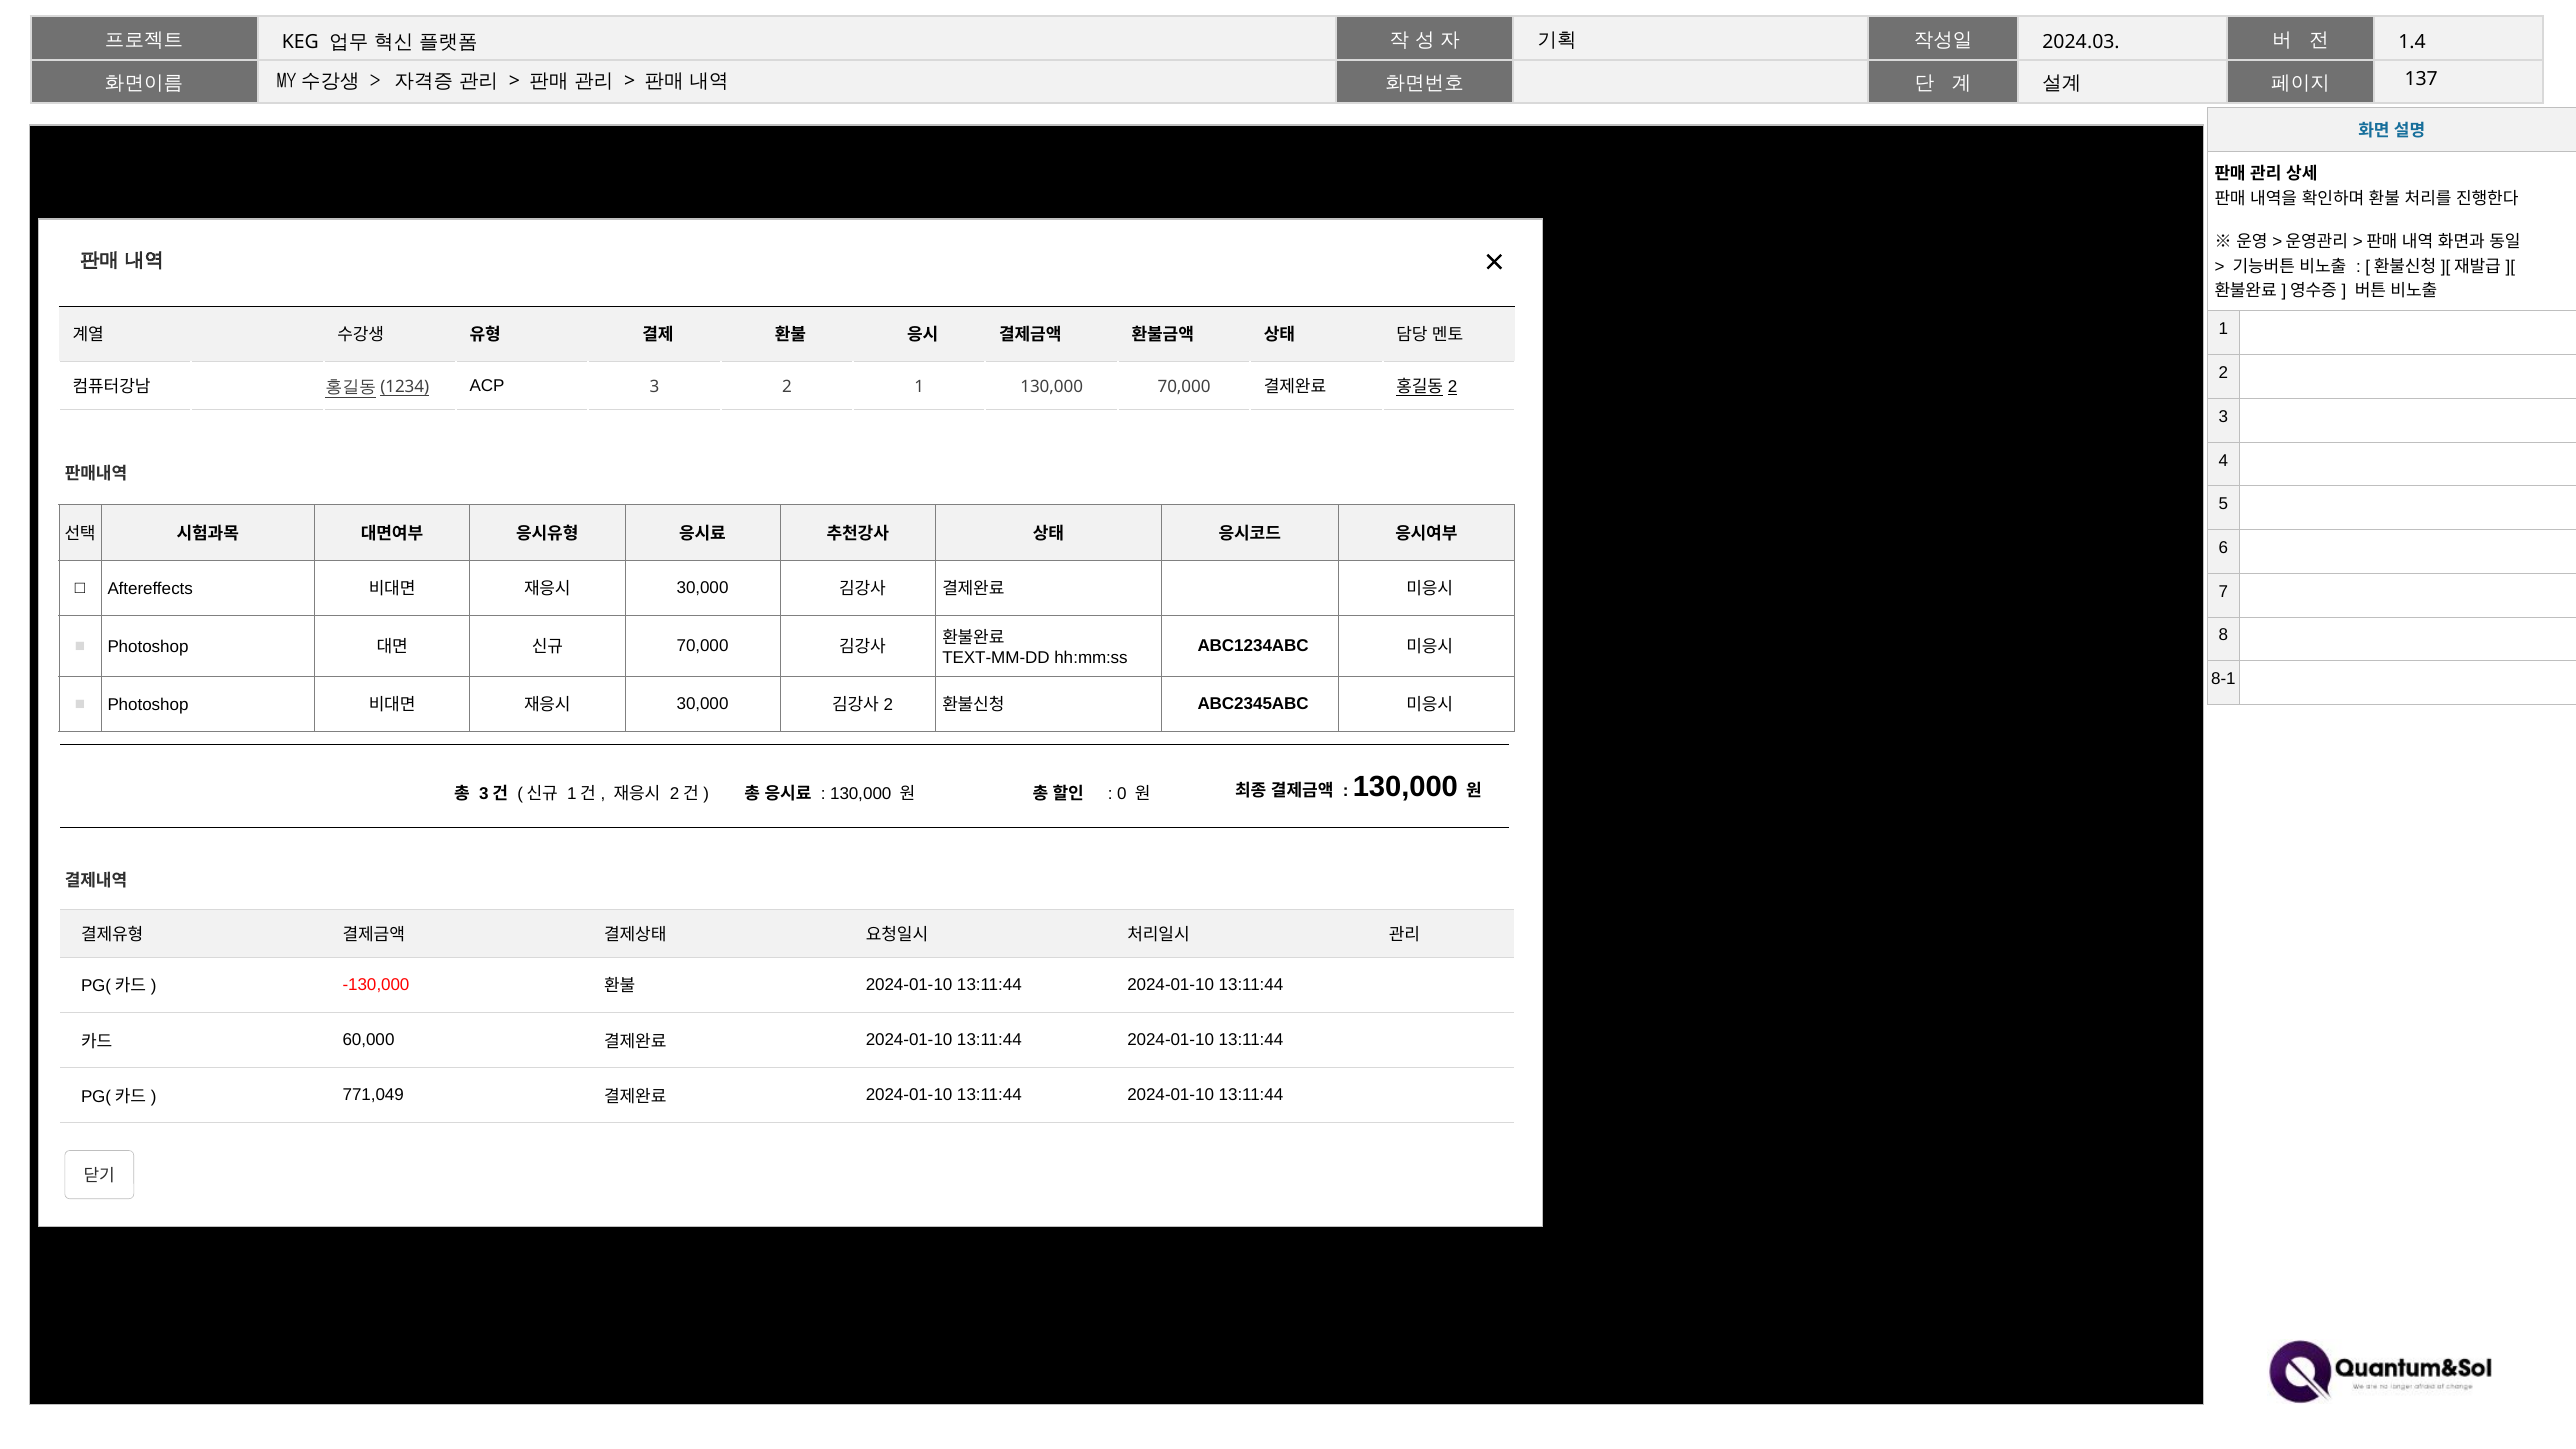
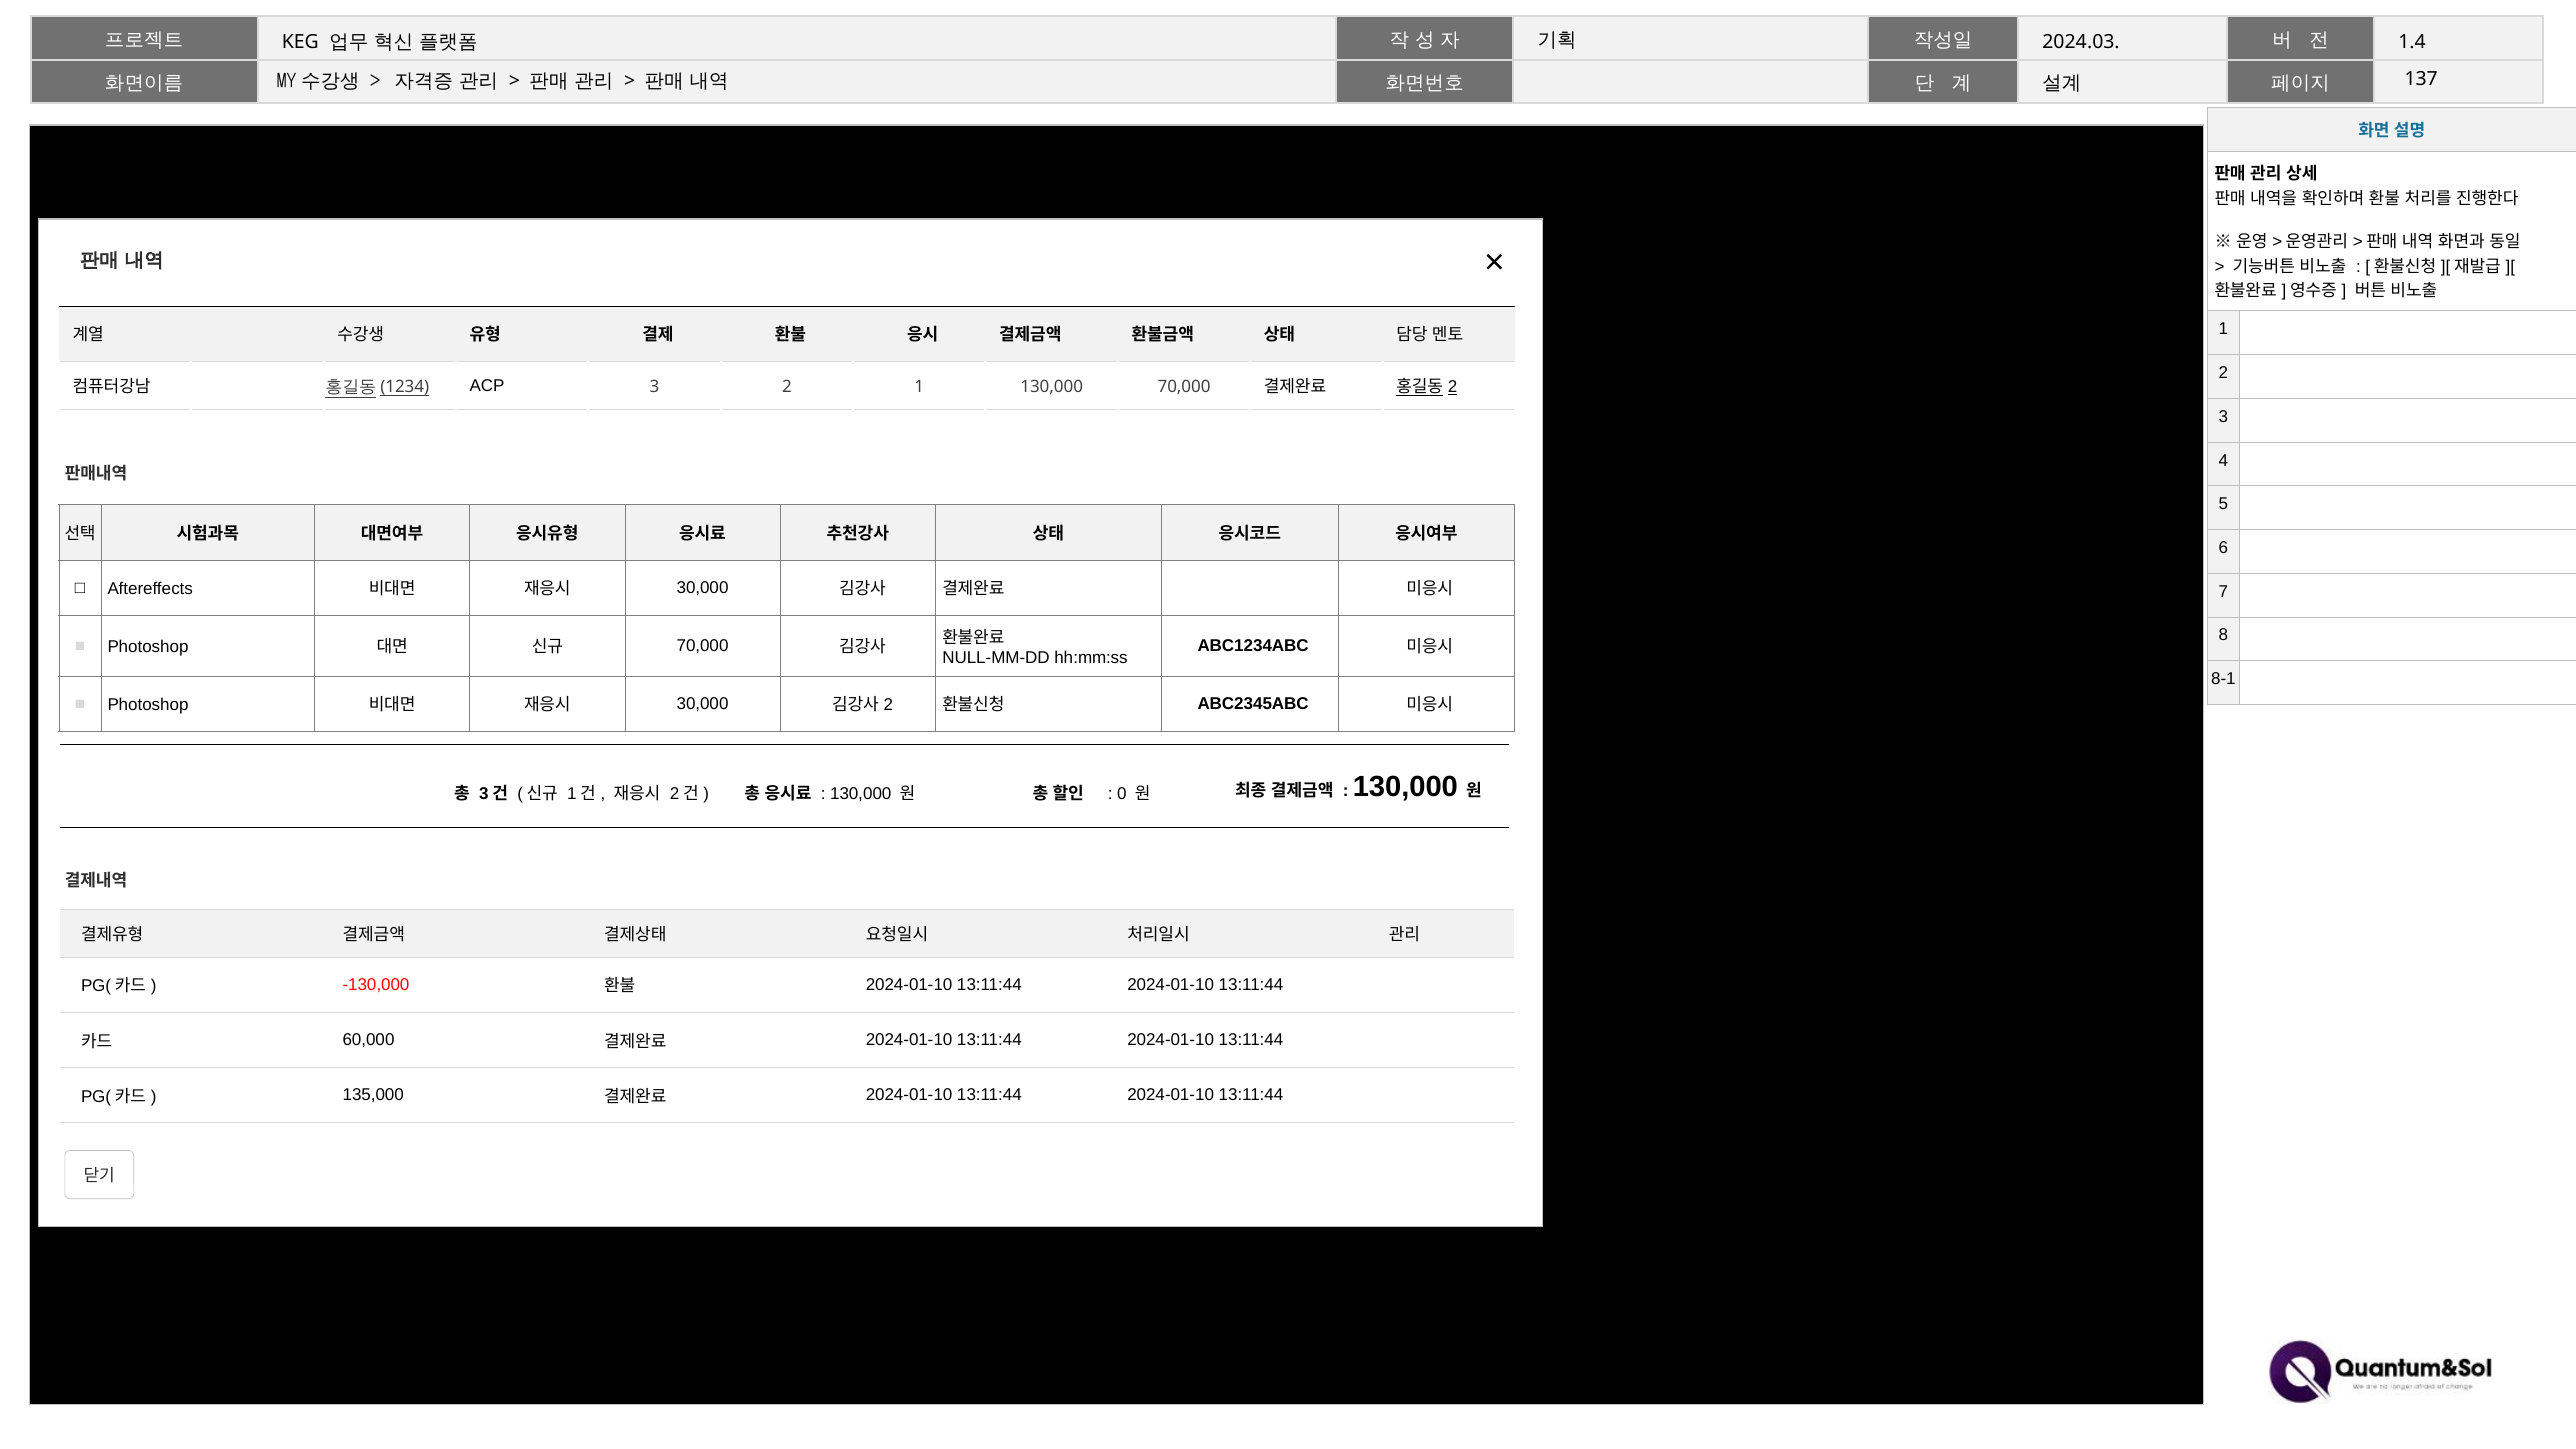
TEXT-MM-DD: TEXT-MM-DD -> NULL-MM-DD
771,049: 771,049 -> 135,000
